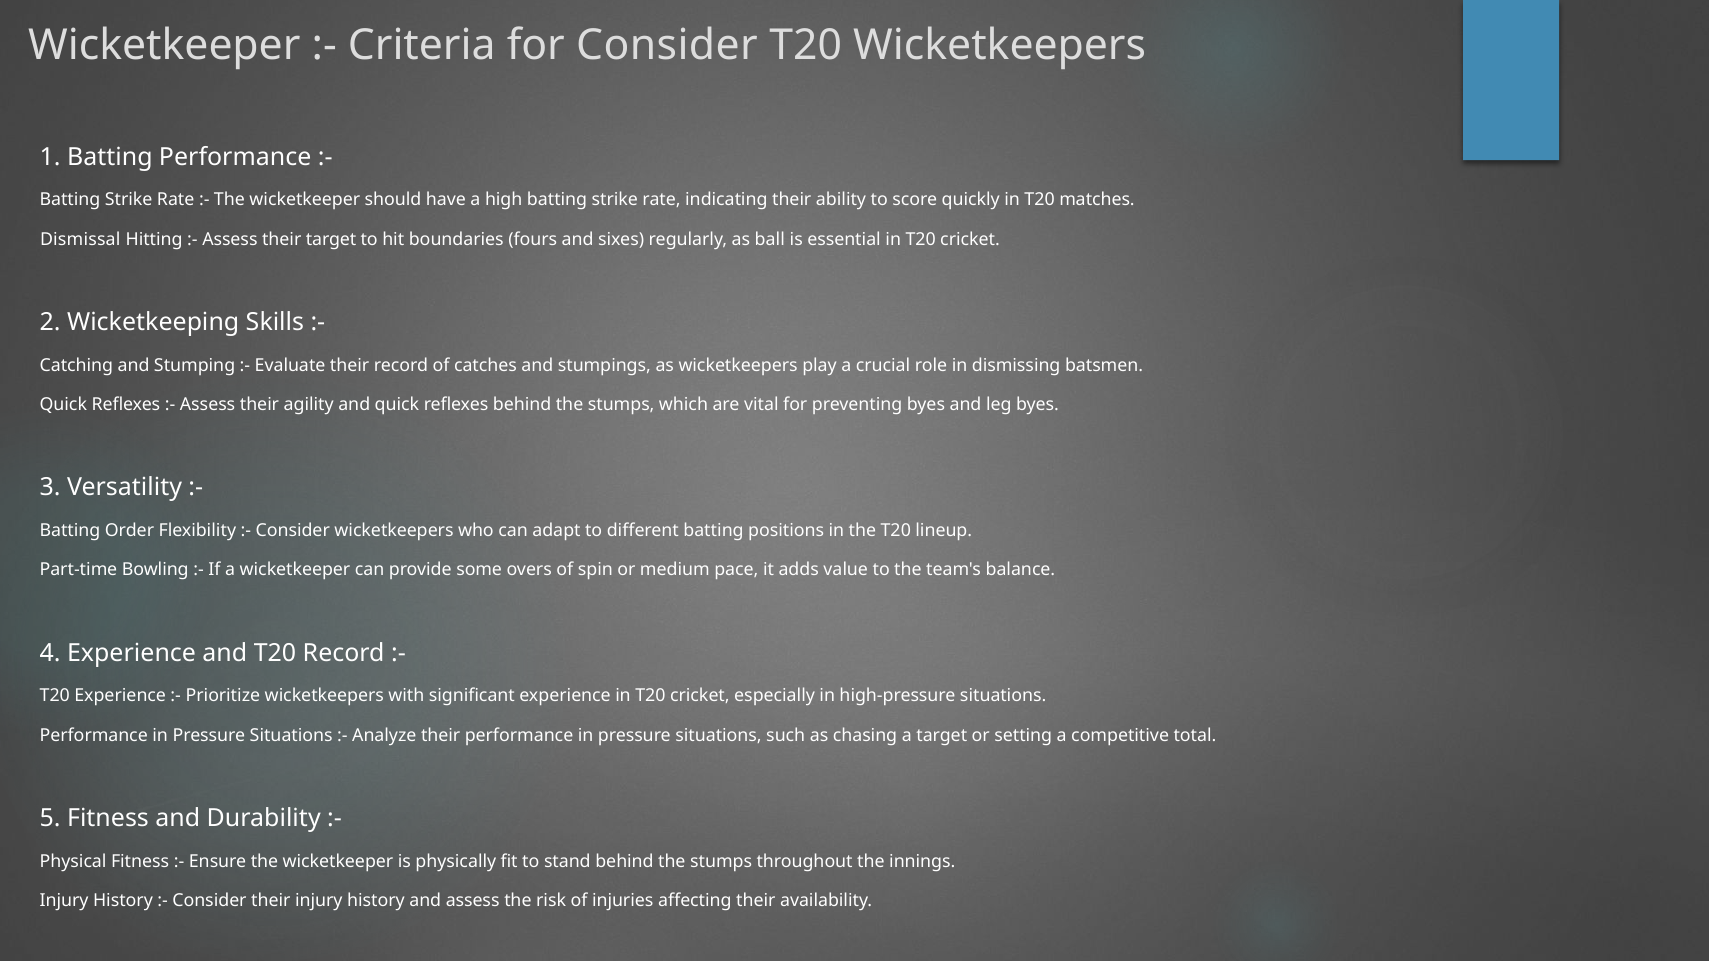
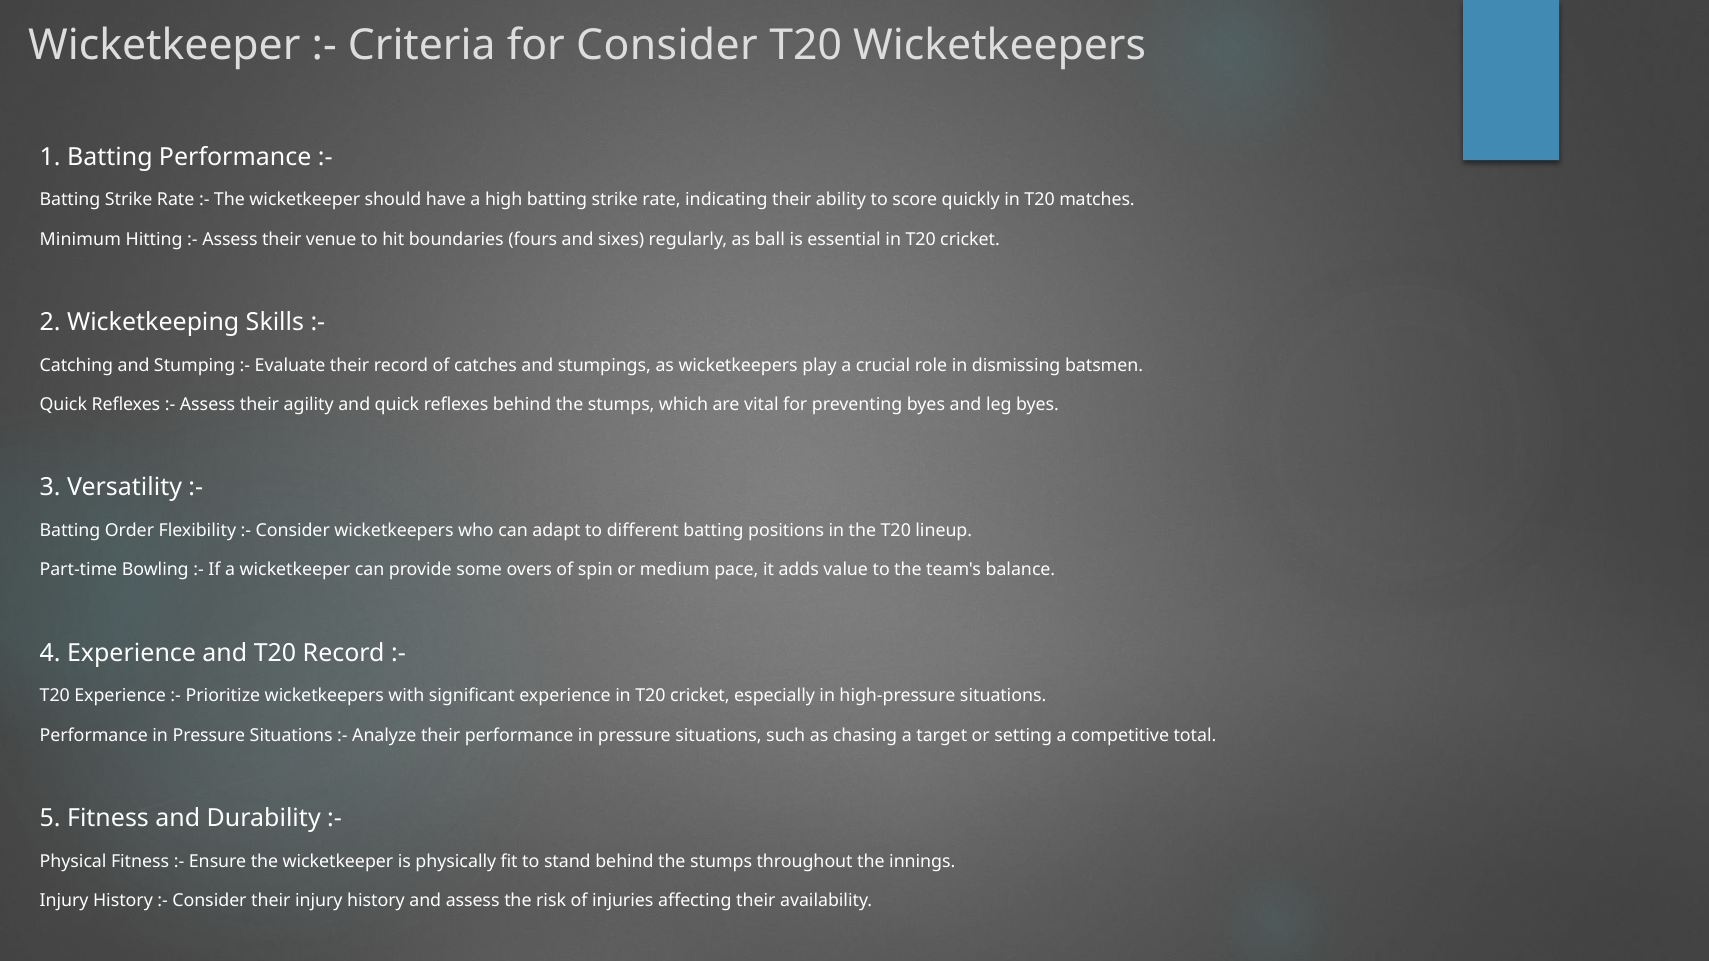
Dismissal: Dismissal -> Minimum
their target: target -> venue
